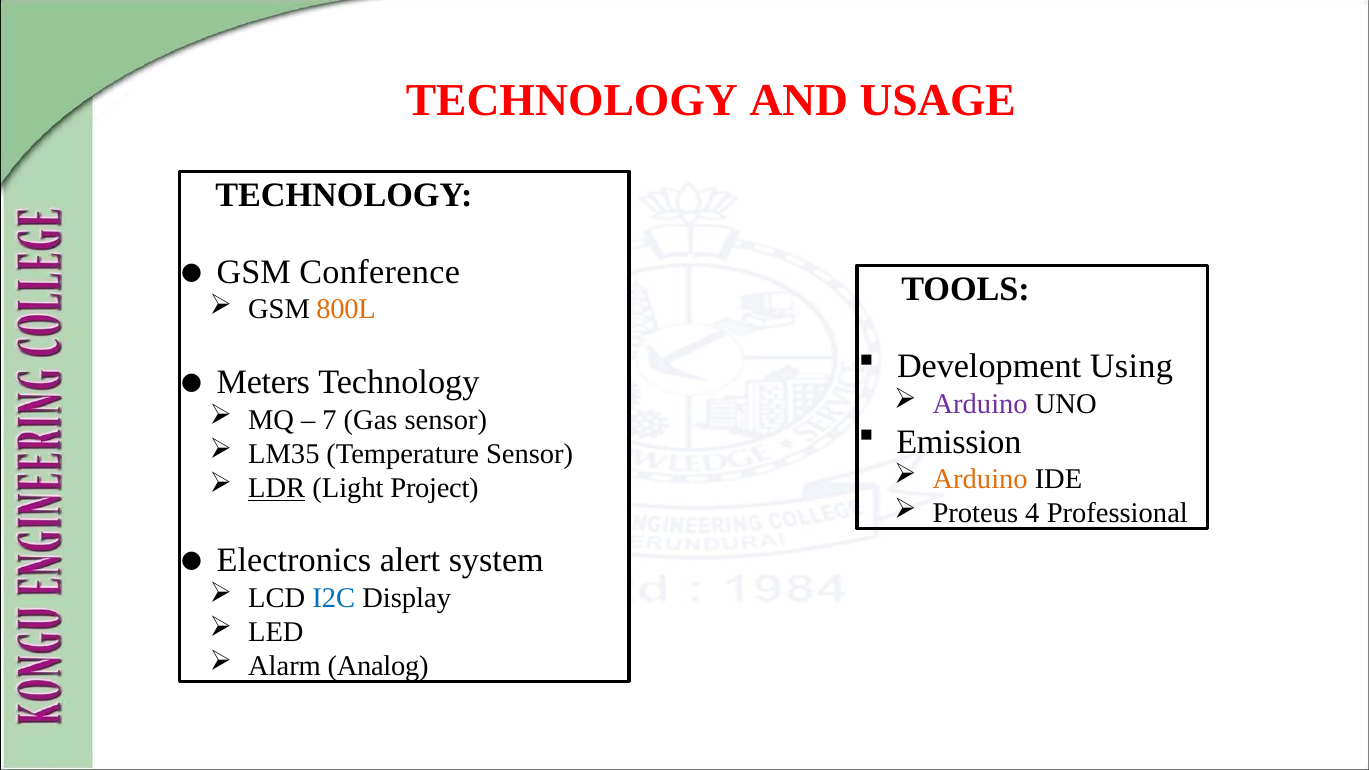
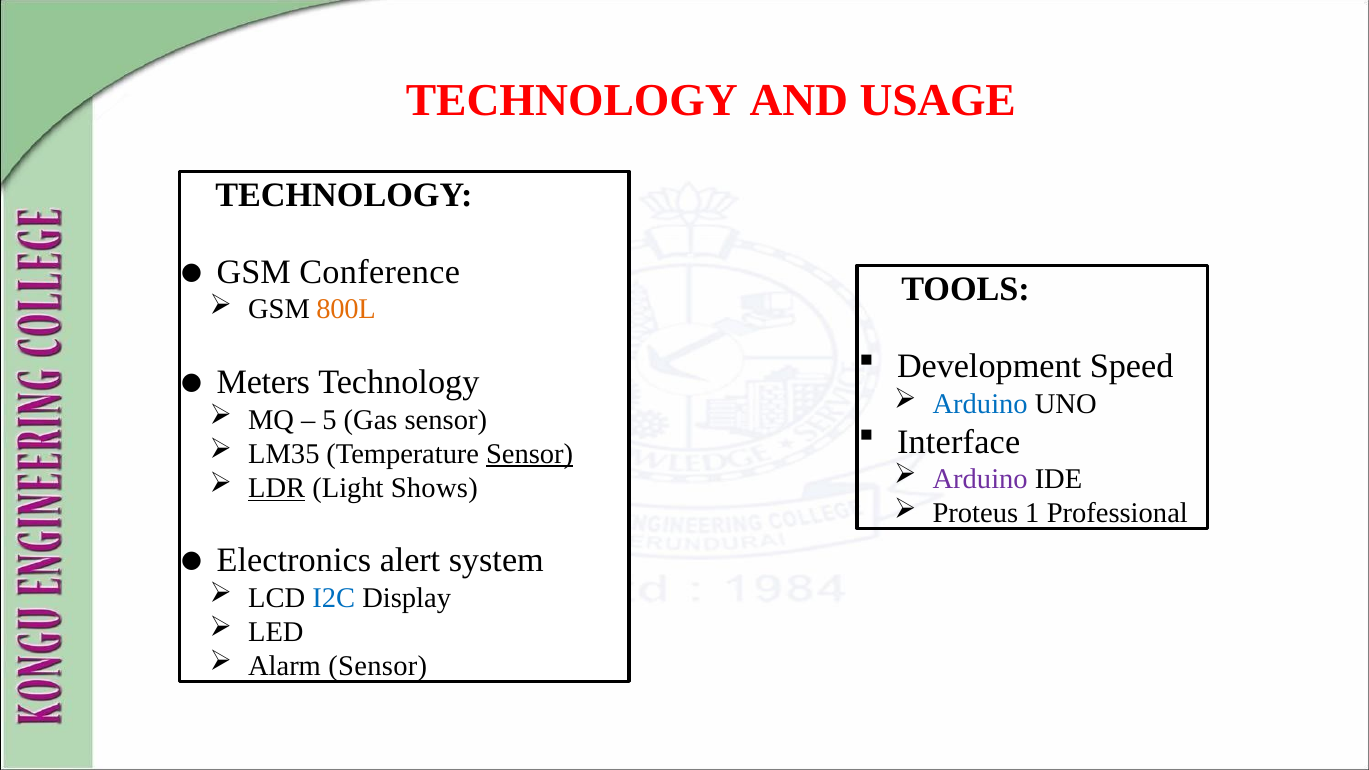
Using: Using -> Speed
Arduino at (980, 404) colour: purple -> blue
7: 7 -> 5
Emission: Emission -> Interface
Sensor at (530, 454) underline: none -> present
Arduino at (980, 479) colour: orange -> purple
Project: Project -> Shows
4: 4 -> 1
Alarm Analog: Analog -> Sensor
